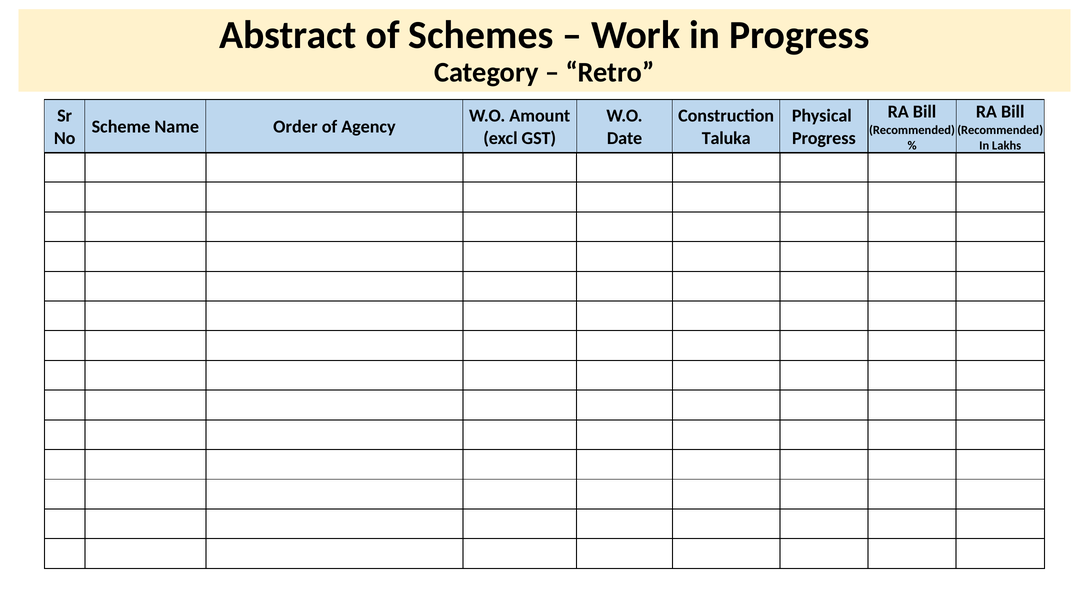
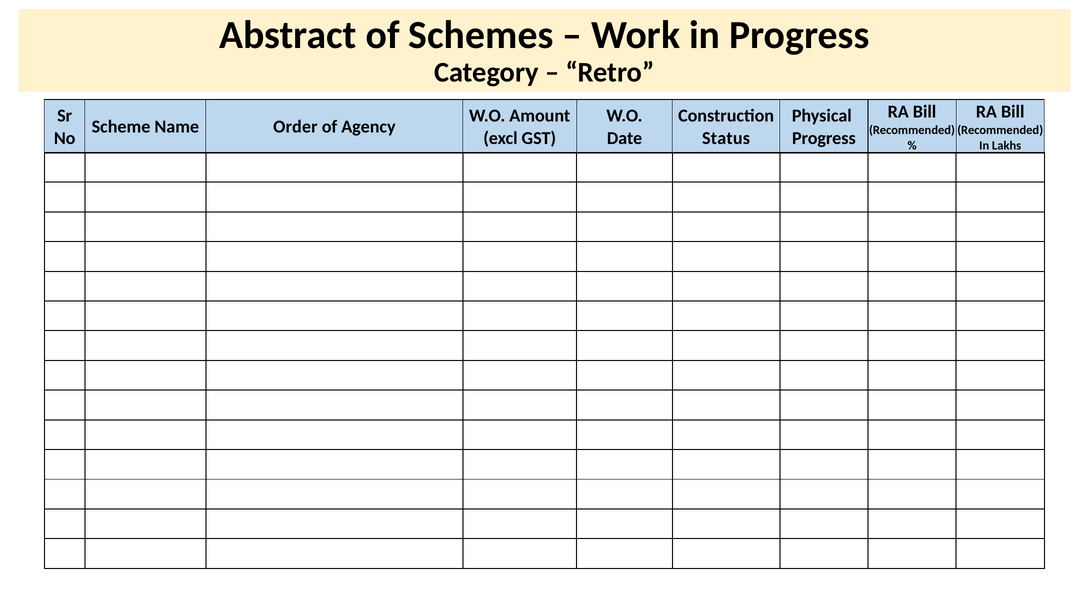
Taluka: Taluka -> Status
